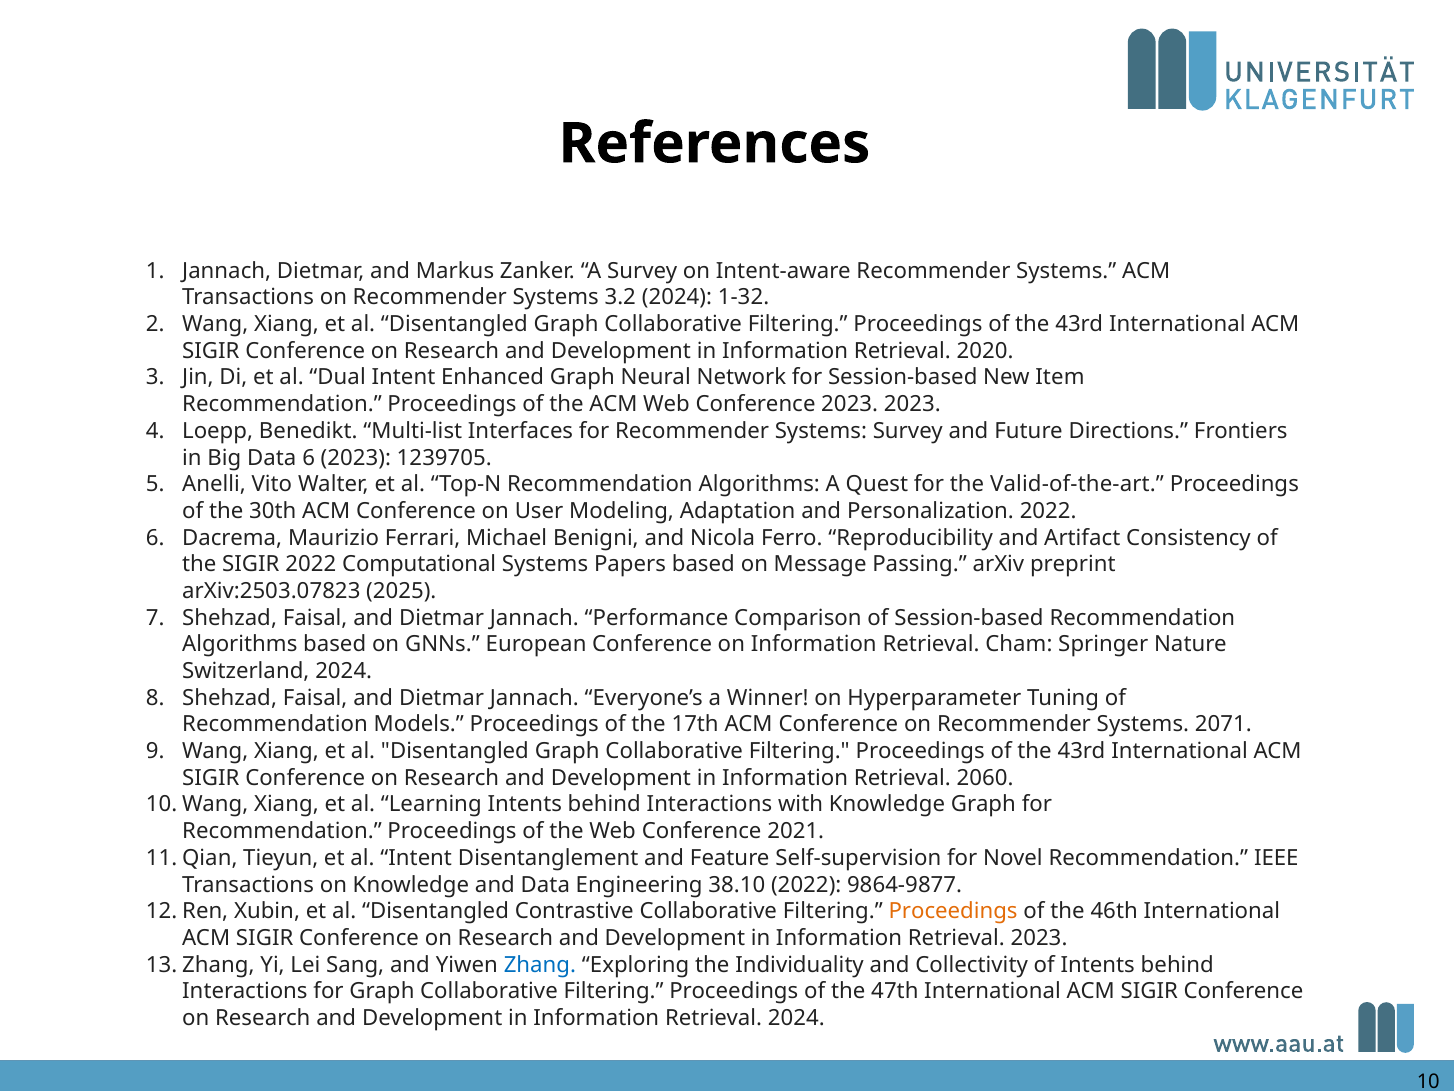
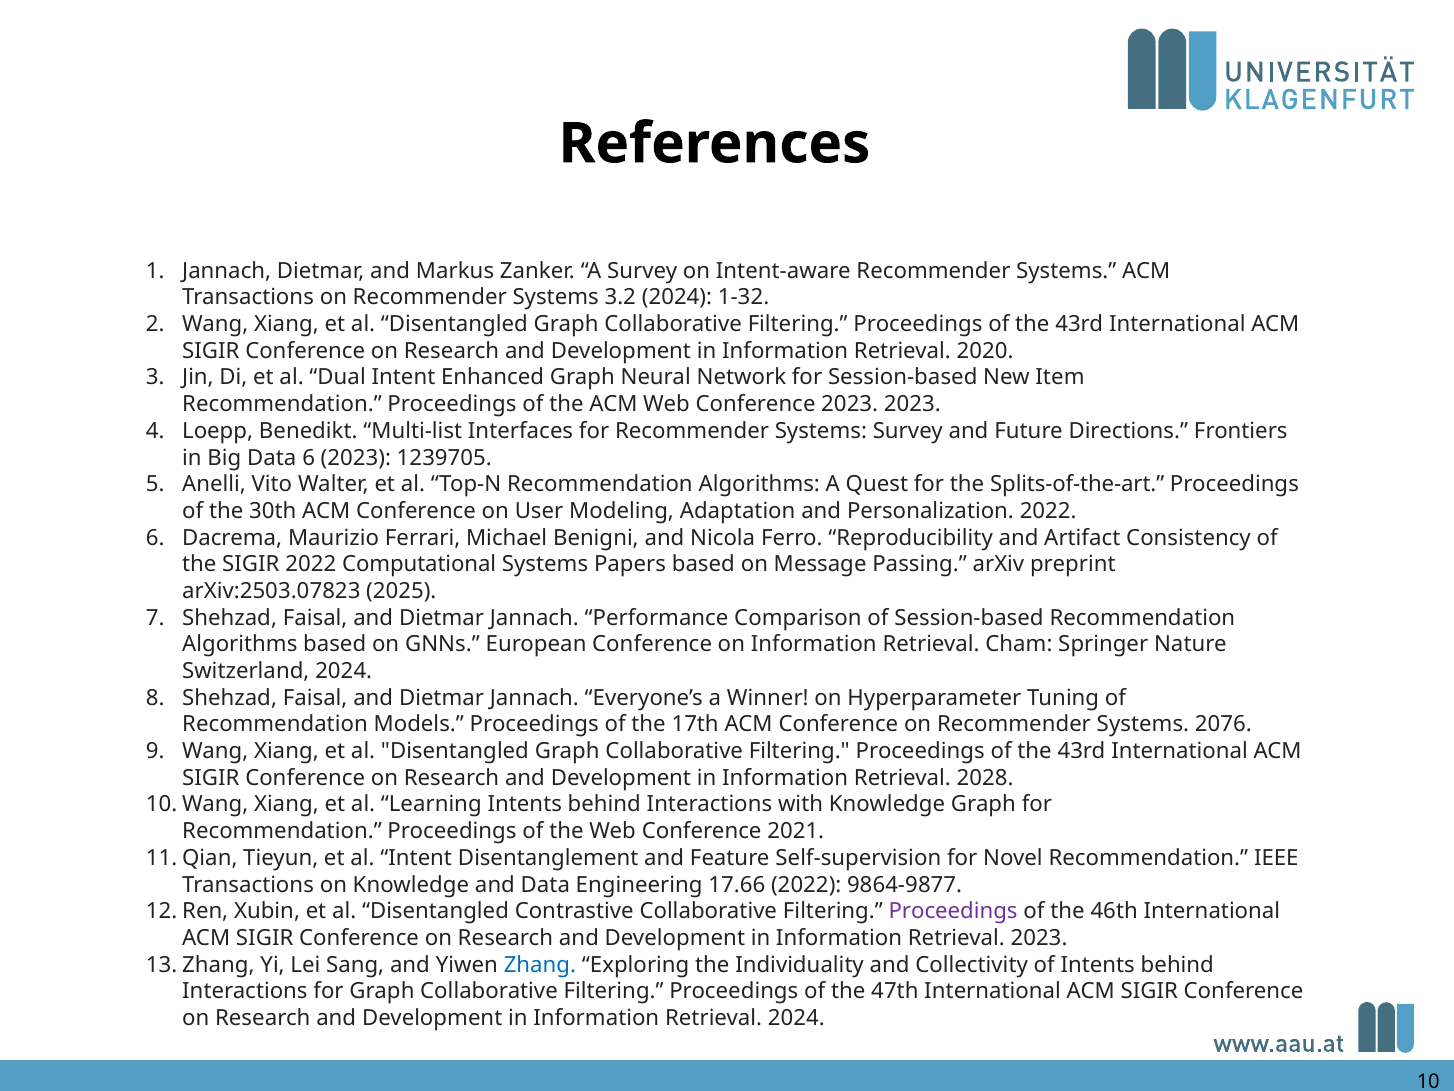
Valid-of-the-art: Valid-of-the-art -> Splits-of-the-art
2071: 2071 -> 2076
2060: 2060 -> 2028
38.10: 38.10 -> 17.66
Proceedings at (953, 911) colour: orange -> purple
